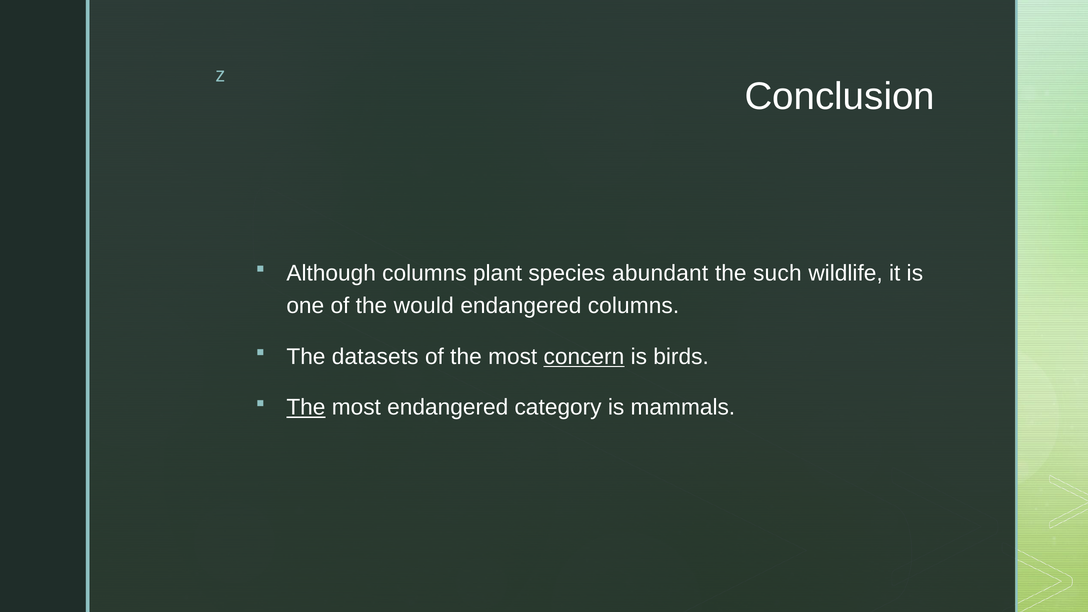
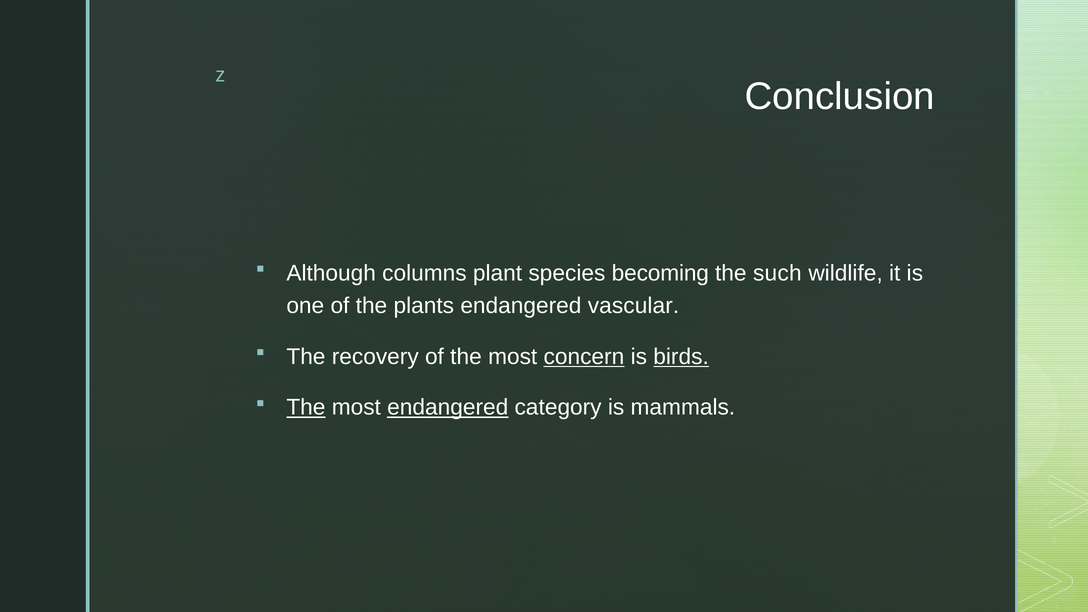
abundant: abundant -> becoming
would: would -> plants
endangered columns: columns -> vascular
datasets: datasets -> recovery
birds underline: none -> present
endangered at (448, 407) underline: none -> present
